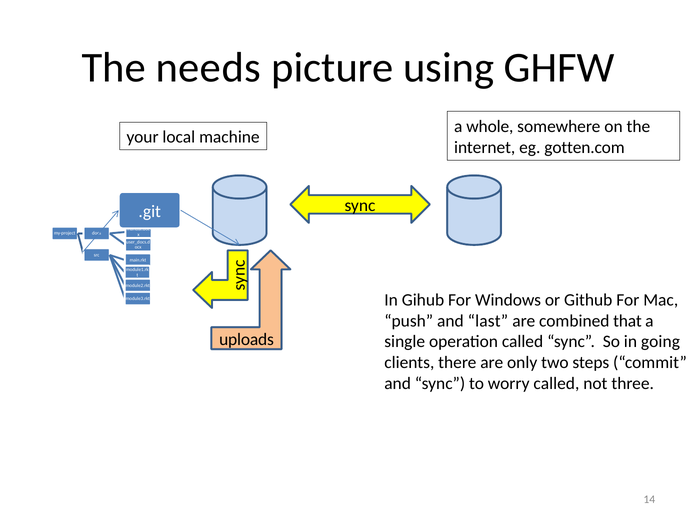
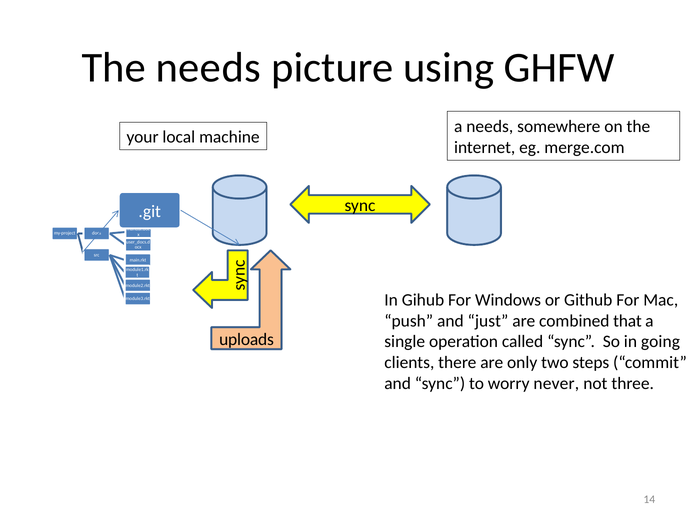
a whole: whole -> needs
gotten.com: gotten.com -> merge.com
last: last -> just
worry called: called -> never
